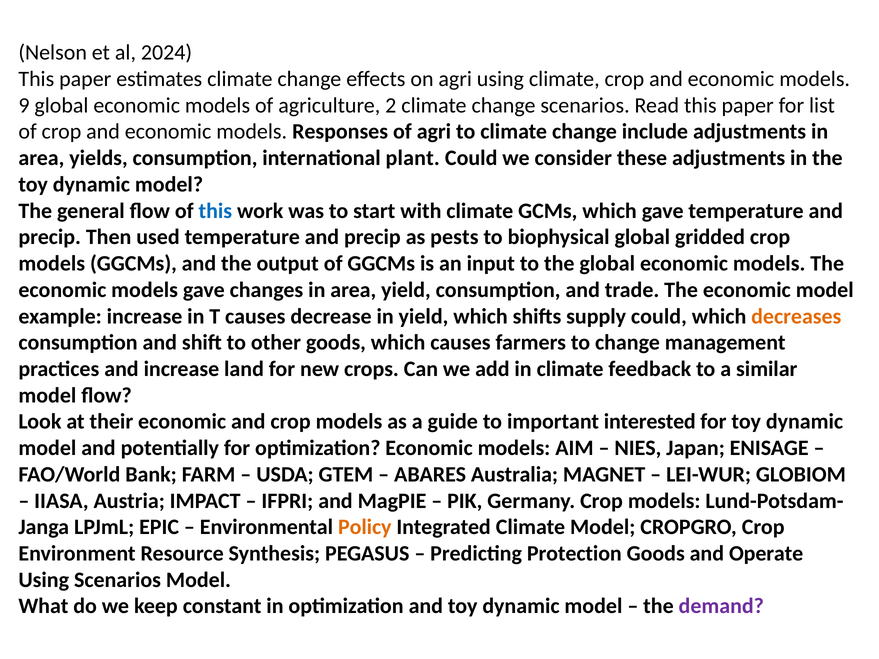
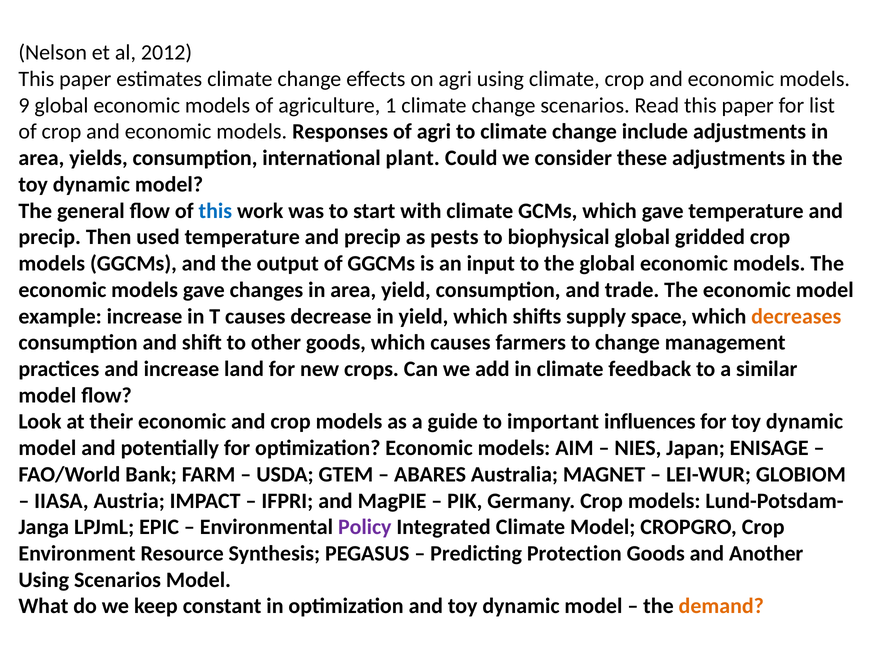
2024: 2024 -> 2012
2: 2 -> 1
supply could: could -> space
interested: interested -> influences
Policy colour: orange -> purple
Operate: Operate -> Another
demand colour: purple -> orange
